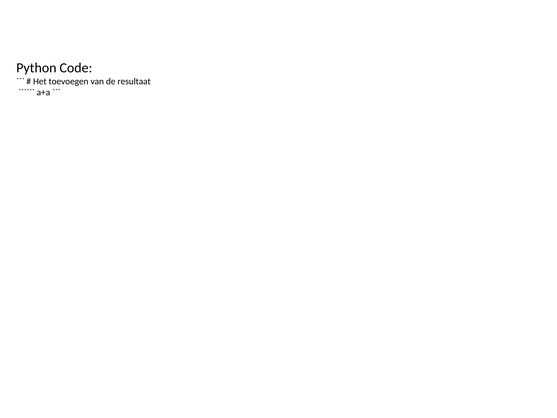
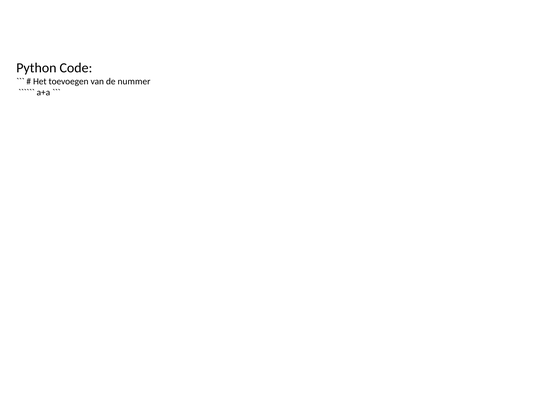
resultaat: resultaat -> nummer
